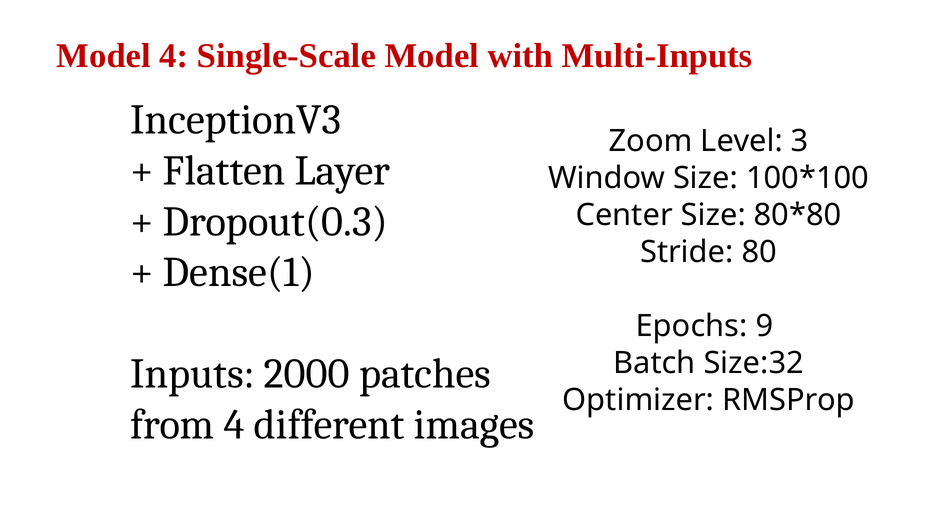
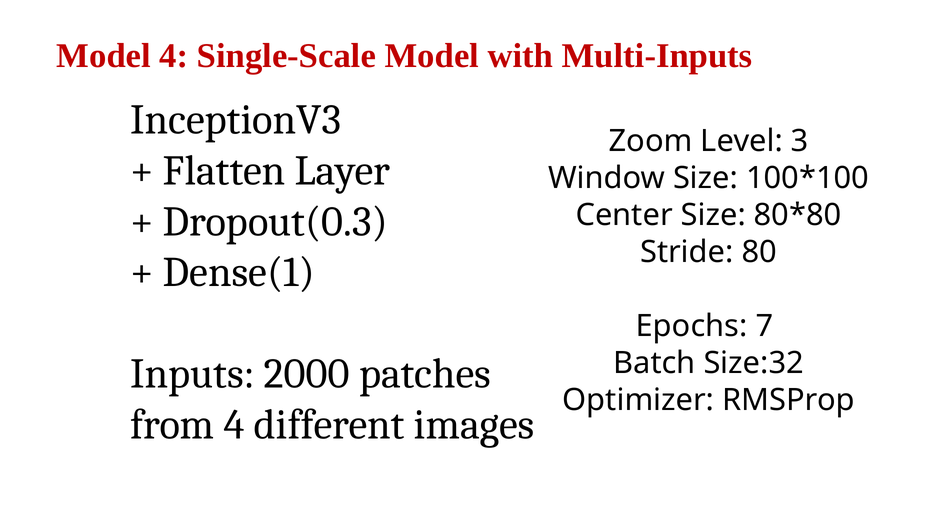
9: 9 -> 7
